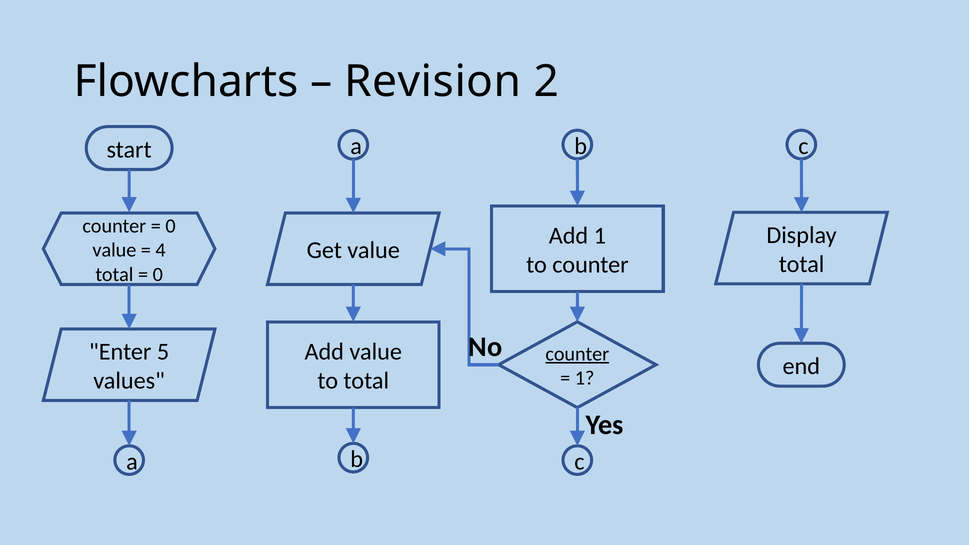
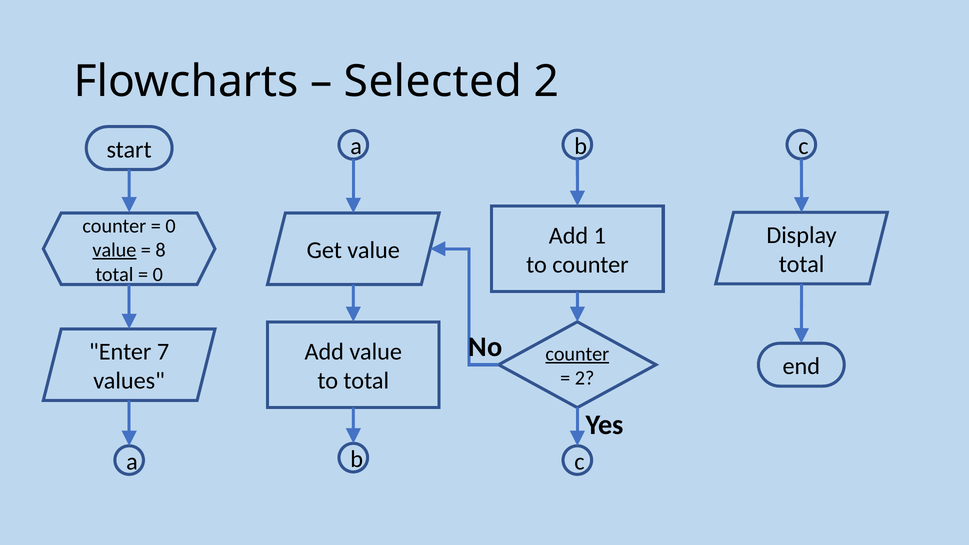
Revision: Revision -> Selected
value at (114, 250) underline: none -> present
4: 4 -> 8
5: 5 -> 7
1 at (585, 378): 1 -> 2
